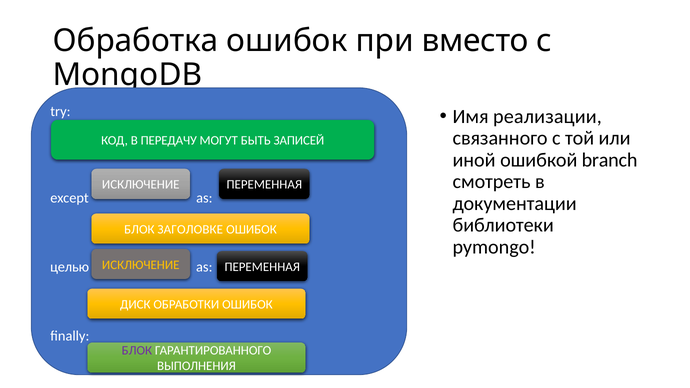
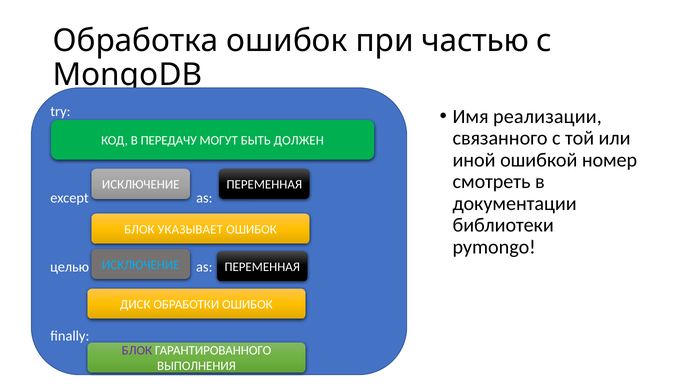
вместо: вместо -> частью
ЗАПИСЕЙ: ЗАПИСЕЙ -> ДОЛЖЕН
branch: branch -> номер
ЗАГОЛОВКЕ: ЗАГОЛОВКЕ -> УКАЗЫВАЕТ
ИСКЛЮЧЕНИЕ at (141, 265) colour: yellow -> light blue
